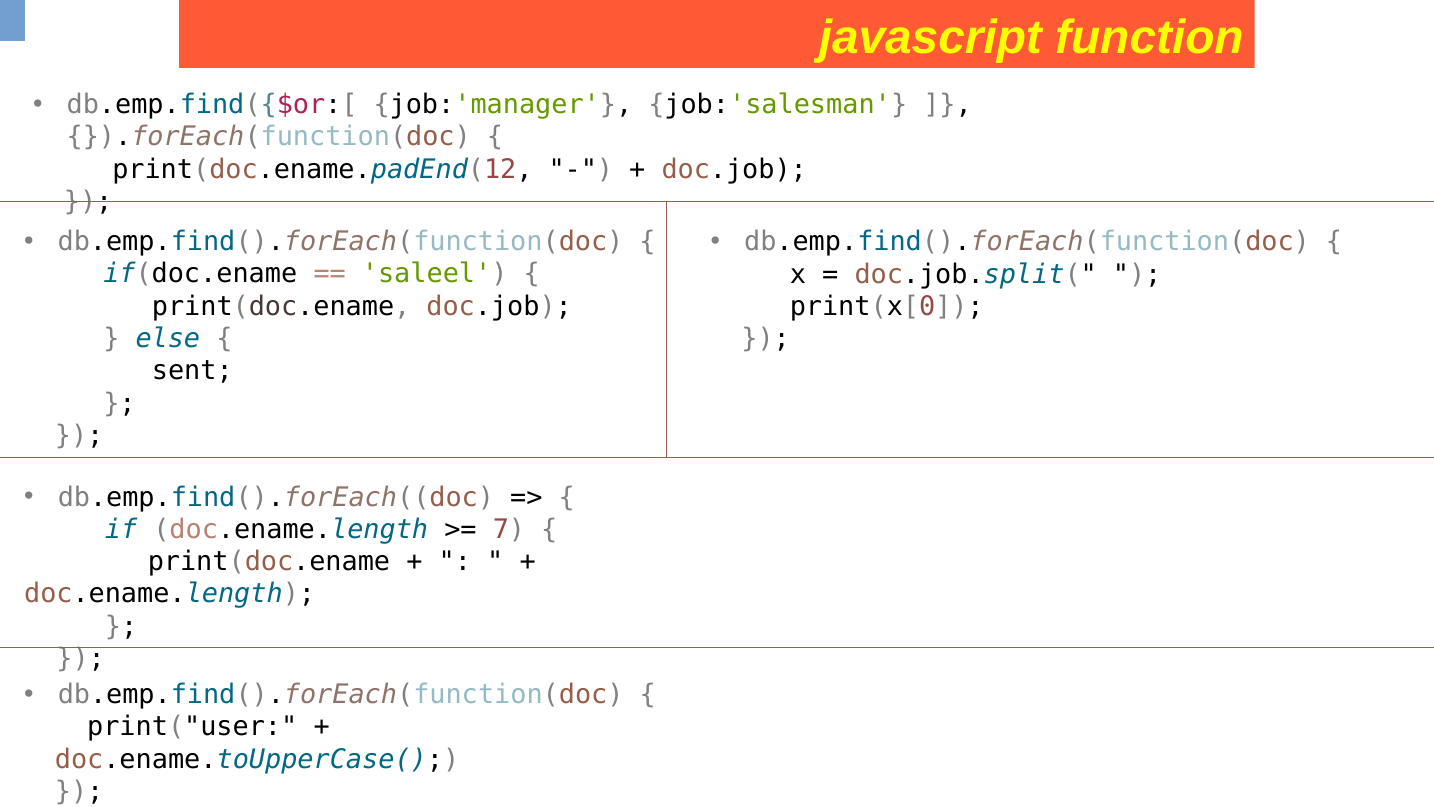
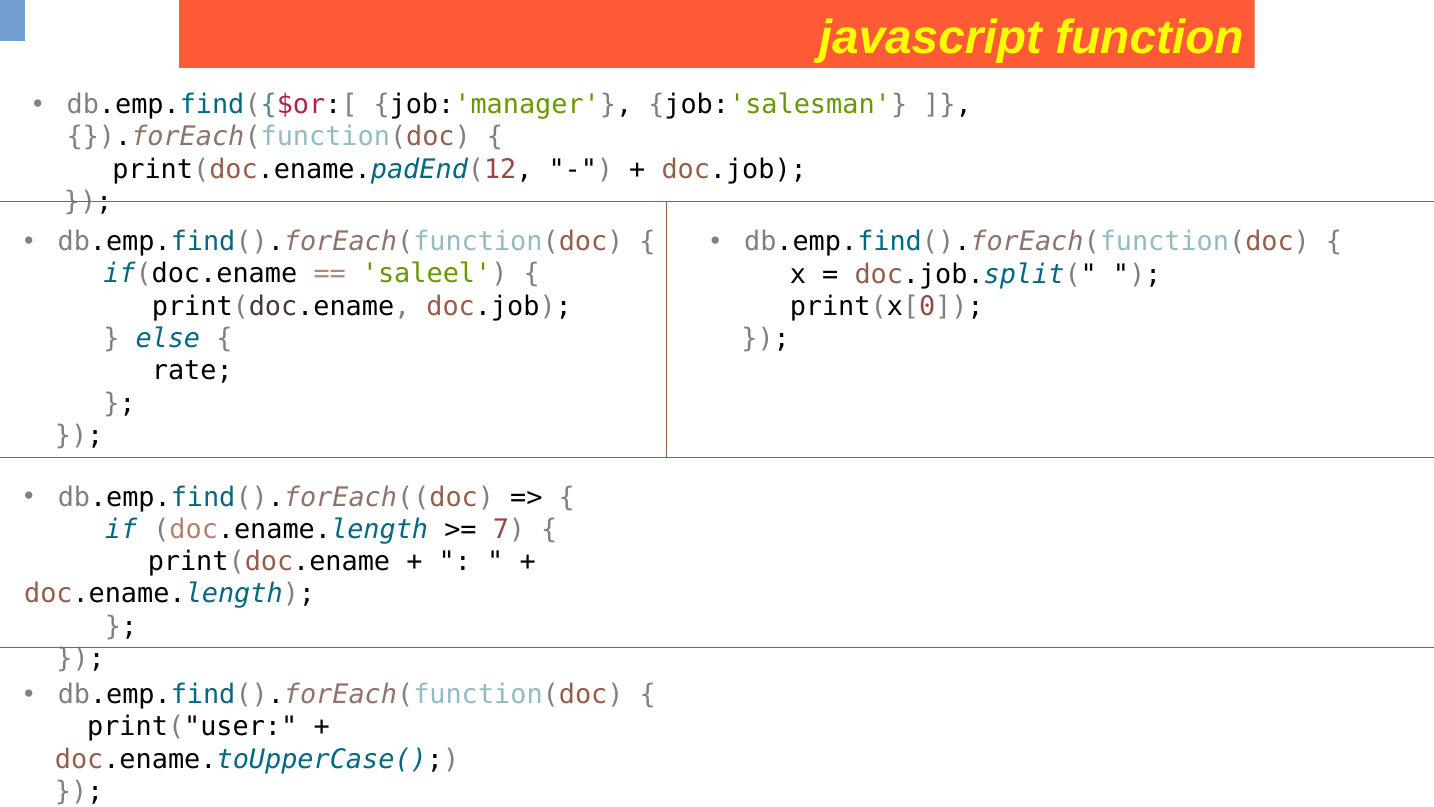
sent: sent -> rate
